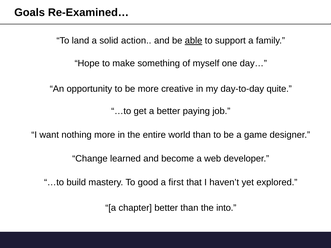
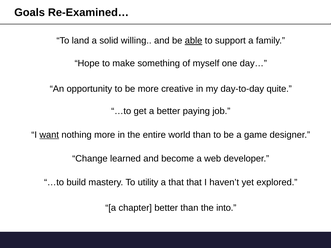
action: action -> willing
want underline: none -> present
good: good -> utility
a first: first -> that
